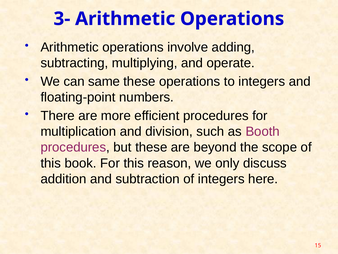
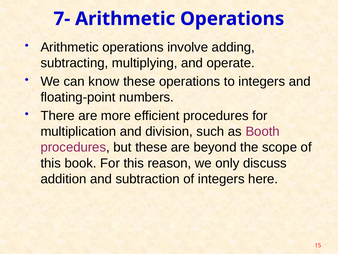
3-: 3- -> 7-
same: same -> know
